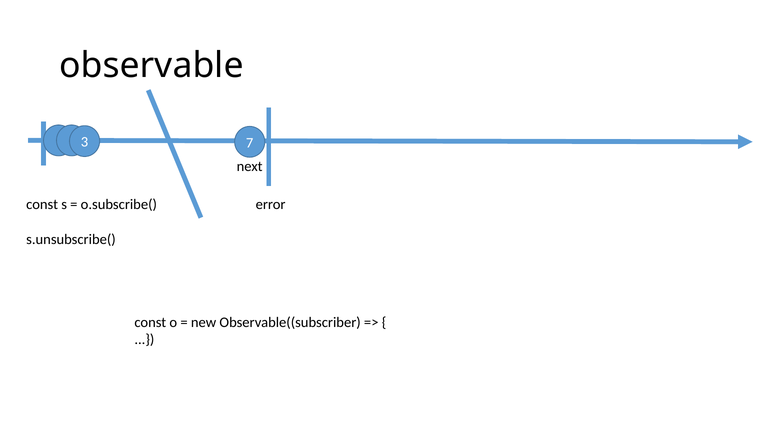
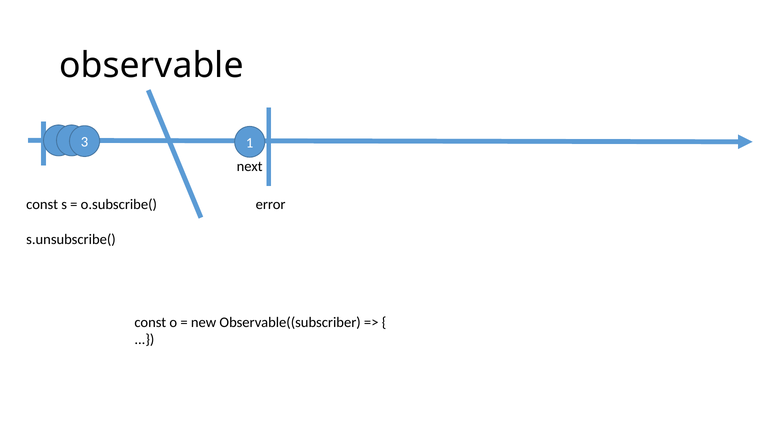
7: 7 -> 1
